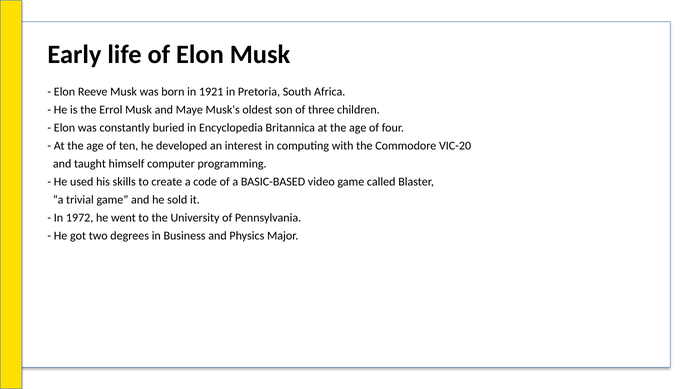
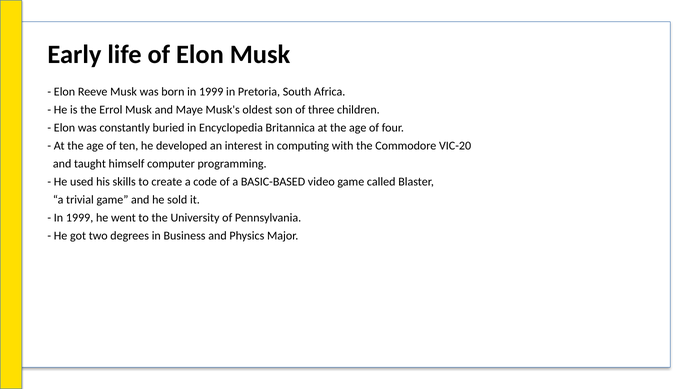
born in 1921: 1921 -> 1999
1972 at (80, 218): 1972 -> 1999
